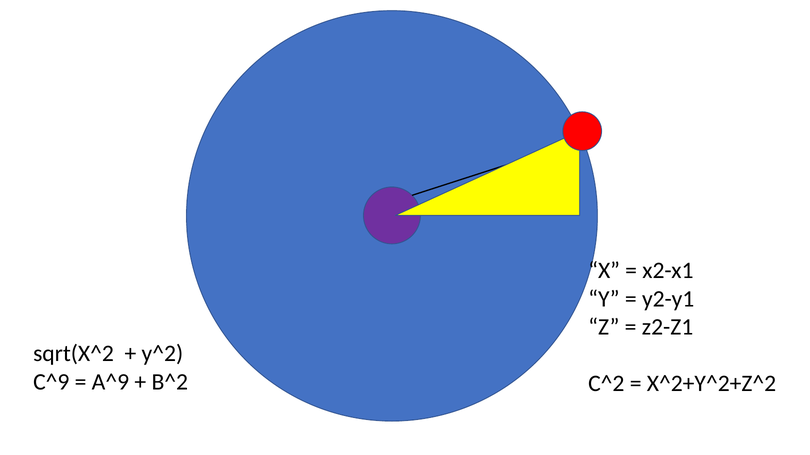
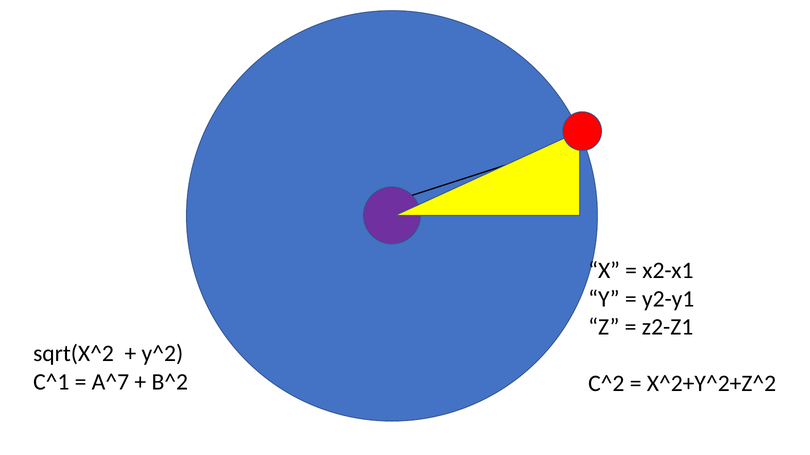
C^9: C^9 -> C^1
A^9: A^9 -> A^7
